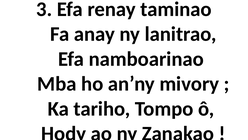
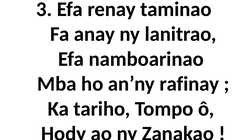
mivory: mivory -> rafinay
